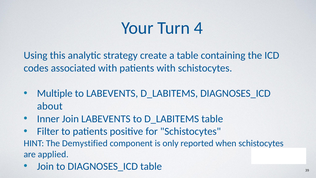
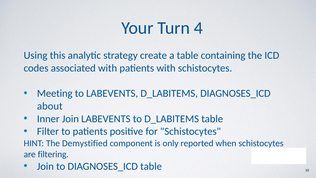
Multiple: Multiple -> Meeting
applied: applied -> filtering
